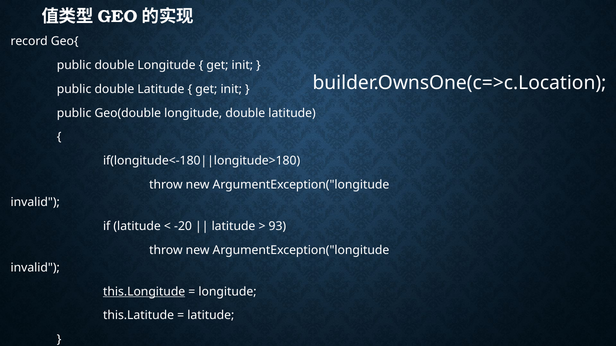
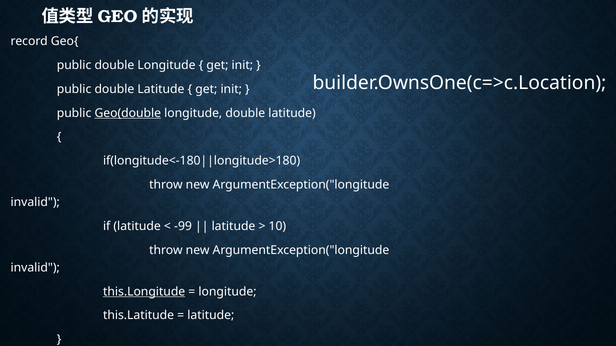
Geo(double underline: none -> present
-20: -20 -> -99
93: 93 -> 10
